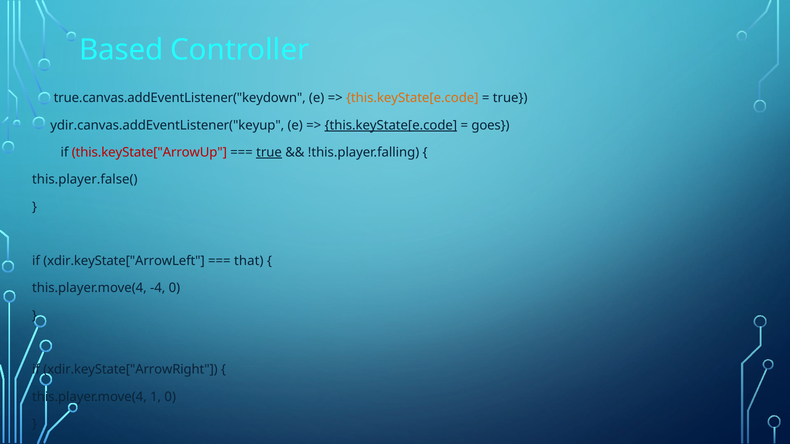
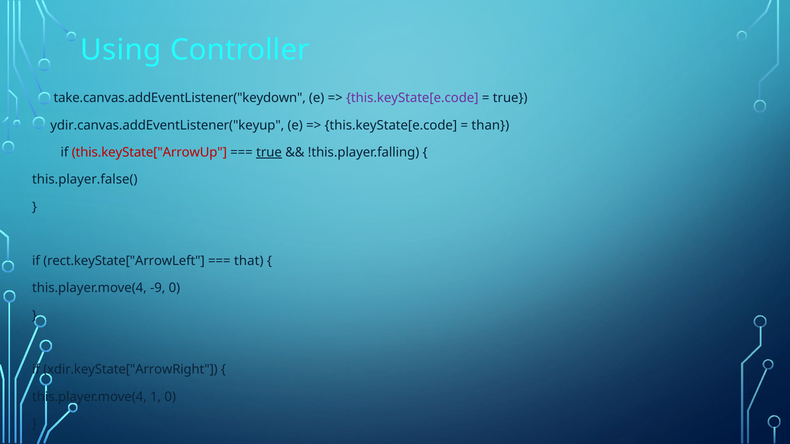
Based: Based -> Using
true.canvas.addEventListener("keydown: true.canvas.addEventListener("keydown -> take.canvas.addEventListener("keydown
this.keyState[e.code at (412, 98) colour: orange -> purple
this.keyState[e.code at (391, 125) underline: present -> none
goes: goes -> than
xdir.keyState["ArrowLeft: xdir.keyState["ArrowLeft -> rect.keyState["ArrowLeft
-4: -4 -> -9
